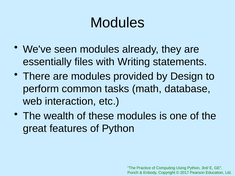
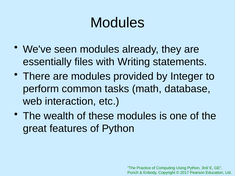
Design: Design -> Integer
